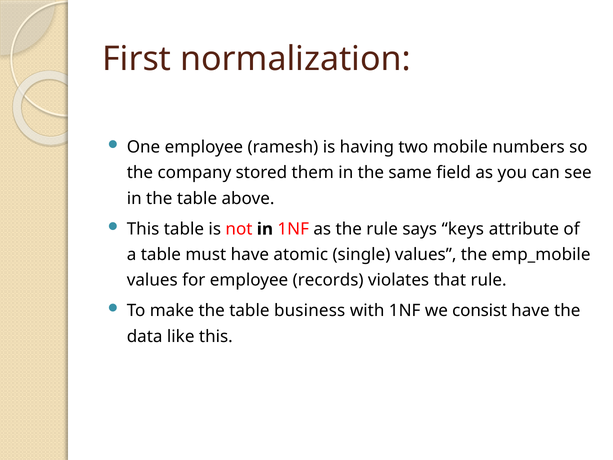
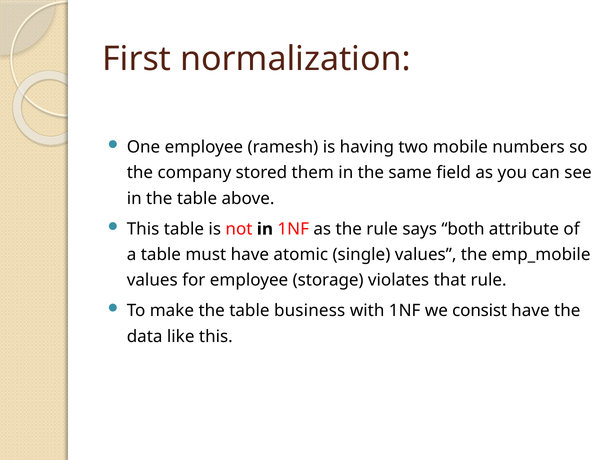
keys: keys -> both
records: records -> storage
